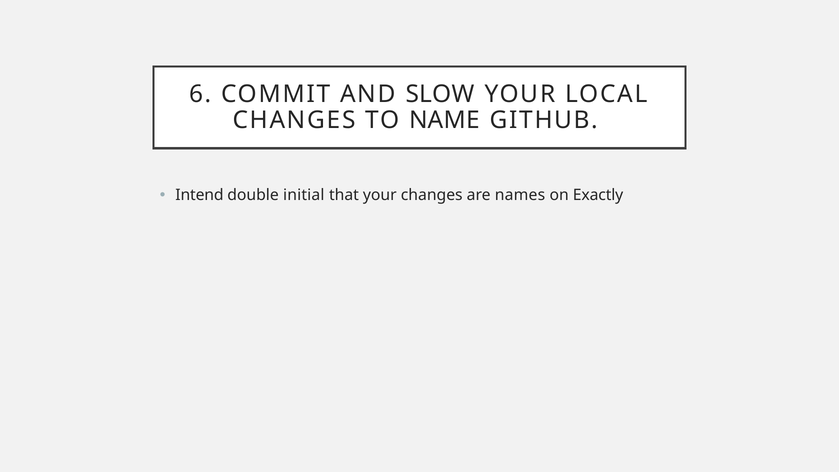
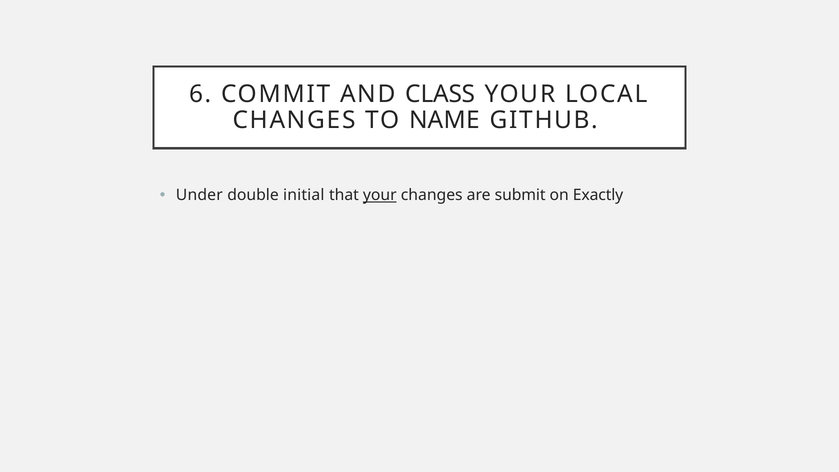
SLOW: SLOW -> CLASS
Intend: Intend -> Under
your at (380, 195) underline: none -> present
names: names -> submit
